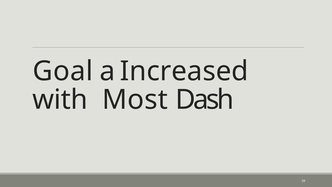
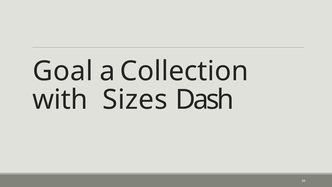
Increased: Increased -> Collection
Most: Most -> Sizes
